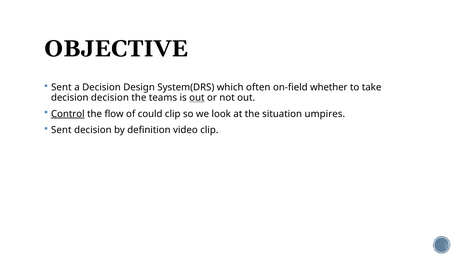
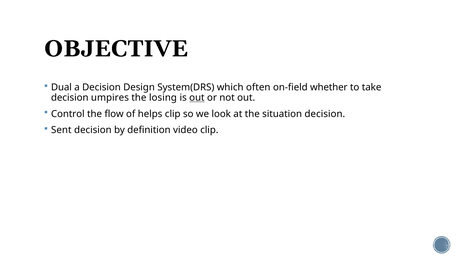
Sent at (61, 87): Sent -> Dual
decision decision: decision -> umpires
teams: teams -> losing
Control underline: present -> none
could: could -> helps
situation umpires: umpires -> decision
